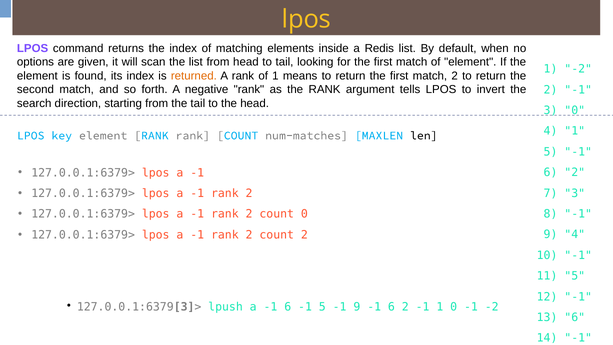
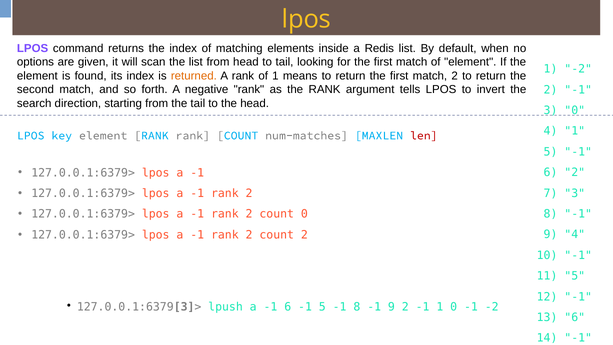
len colour: black -> red
5 -1 9: 9 -> 8
6 at (391, 307): 6 -> 9
